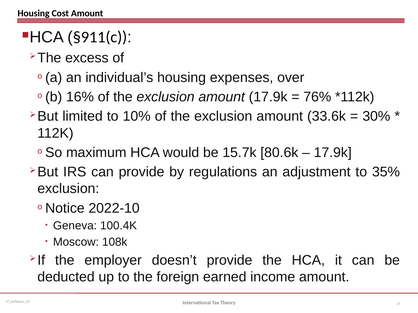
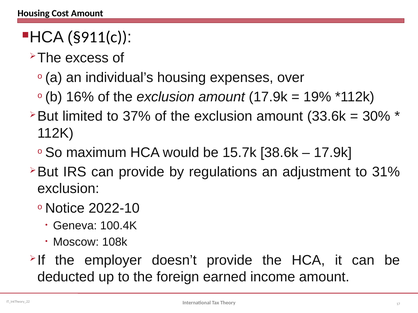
76%: 76% -> 19%
10%: 10% -> 37%
80.6k: 80.6k -> 38.6k
35%: 35% -> 31%
